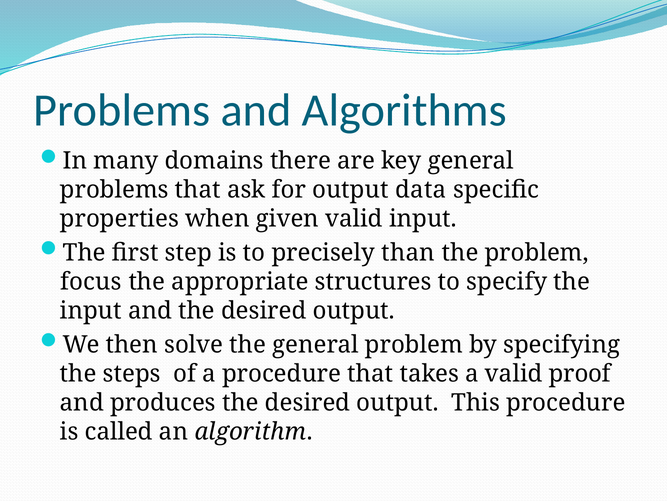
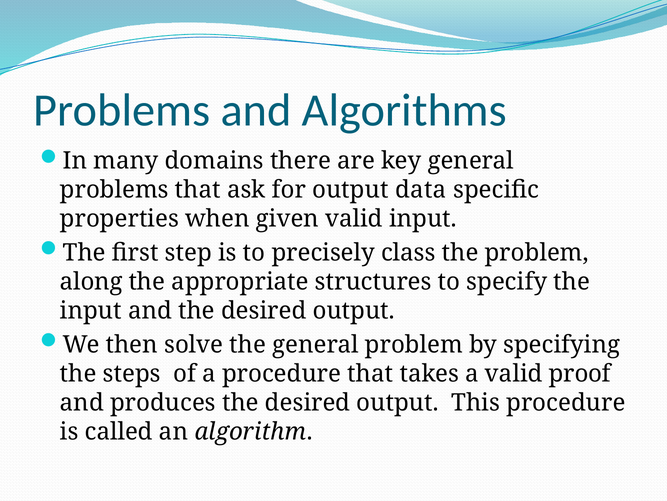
than: than -> class
focus: focus -> along
